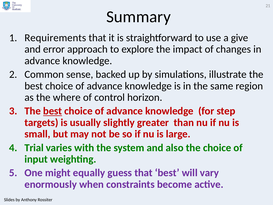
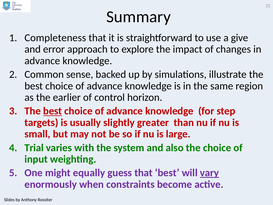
Requirements: Requirements -> Completeness
where: where -> earlier
vary underline: none -> present
